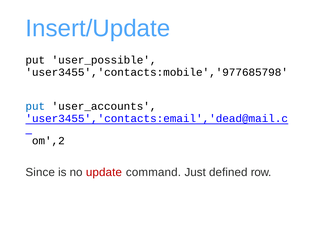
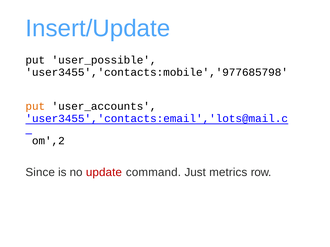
put at (35, 107) colour: blue -> orange
user3455','contacts:email','dead@mail.c: user3455','contacts:email','dead@mail.c -> user3455','contacts:email','lots@mail.c
defined: defined -> metrics
